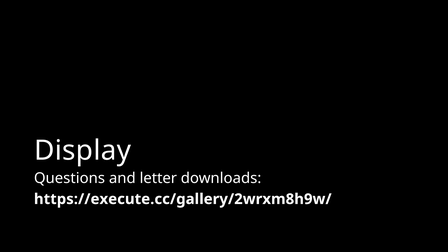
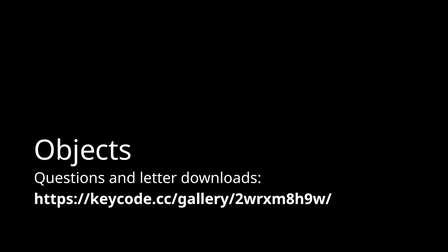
Display: Display -> Objects
https://execute.cc/gallery/2wrxm8h9w/: https://execute.cc/gallery/2wrxm8h9w/ -> https://keycode.cc/gallery/2wrxm8h9w/
